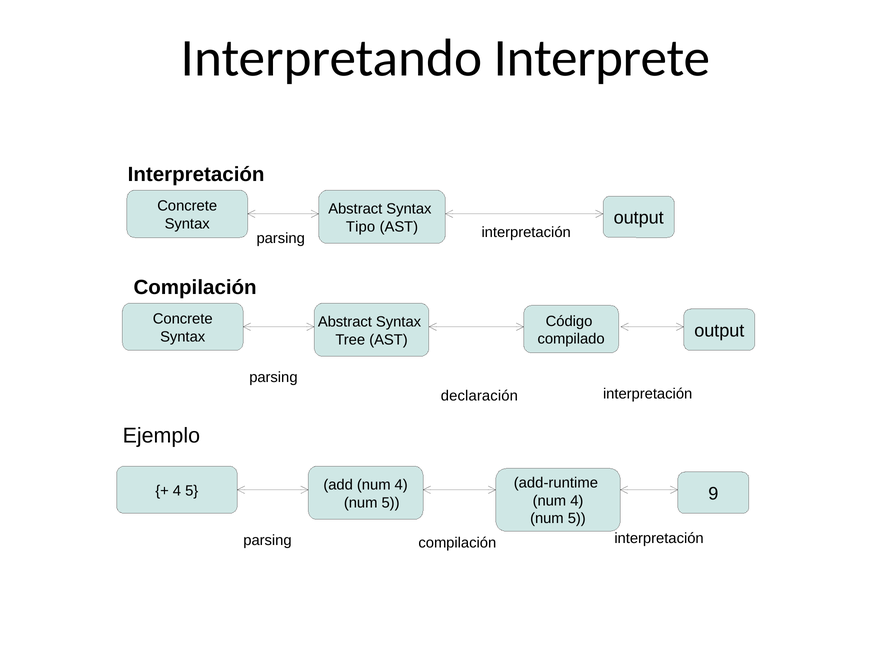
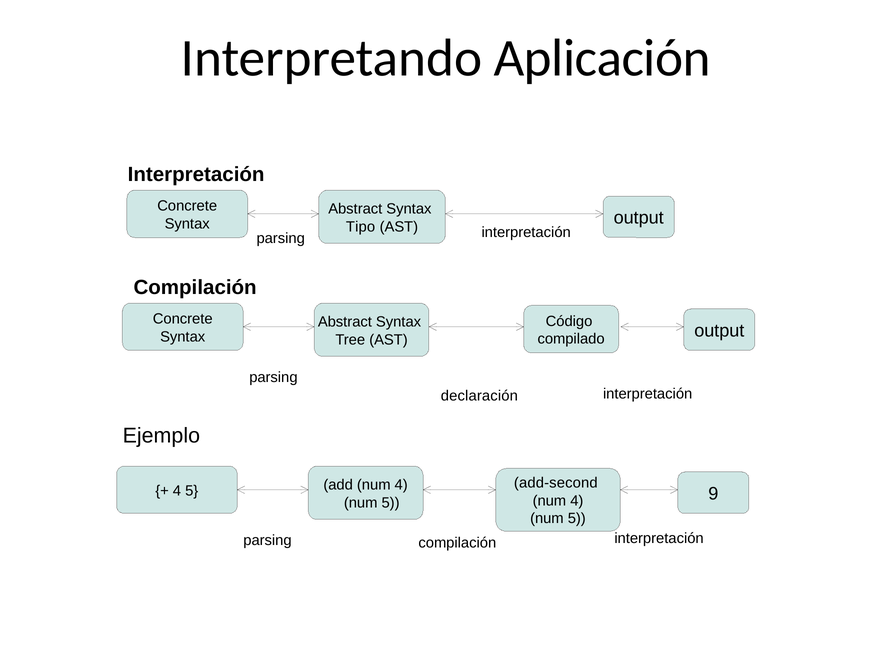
Interprete: Interprete -> Aplicación
add-runtime: add-runtime -> add-second
